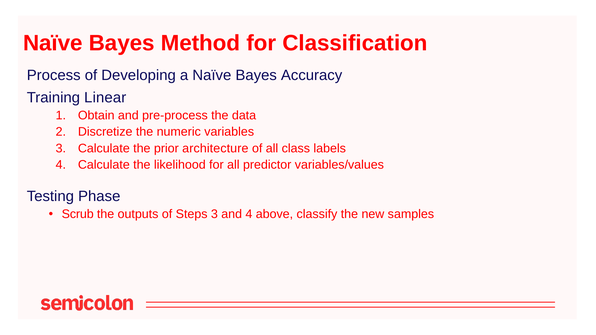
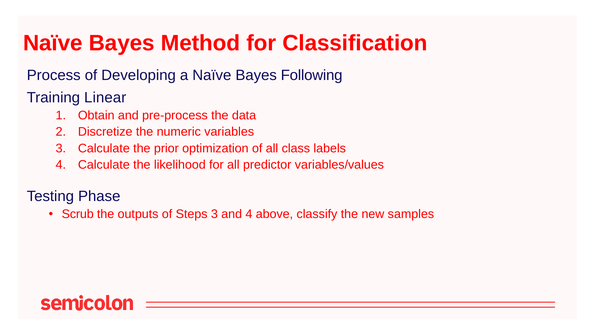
Accuracy: Accuracy -> Following
architecture: architecture -> optimization
